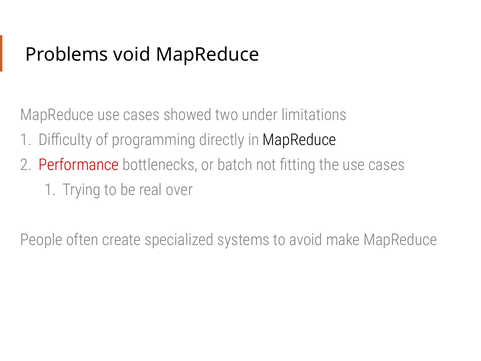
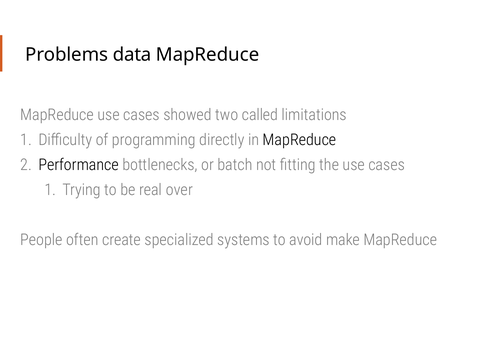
void: void -> data
under: under -> called
Performance colour: red -> black
